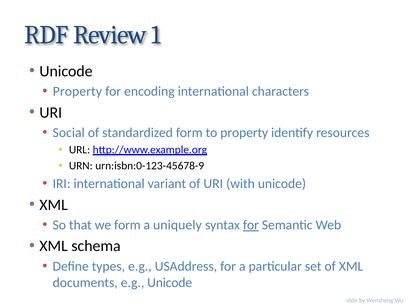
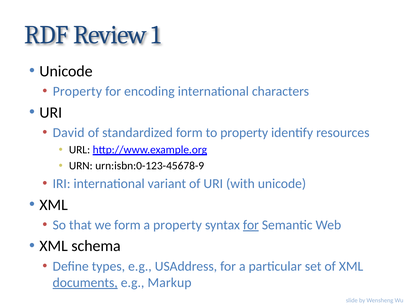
Social: Social -> David
a uniquely: uniquely -> property
documents underline: none -> present
e.g Unicode: Unicode -> Markup
